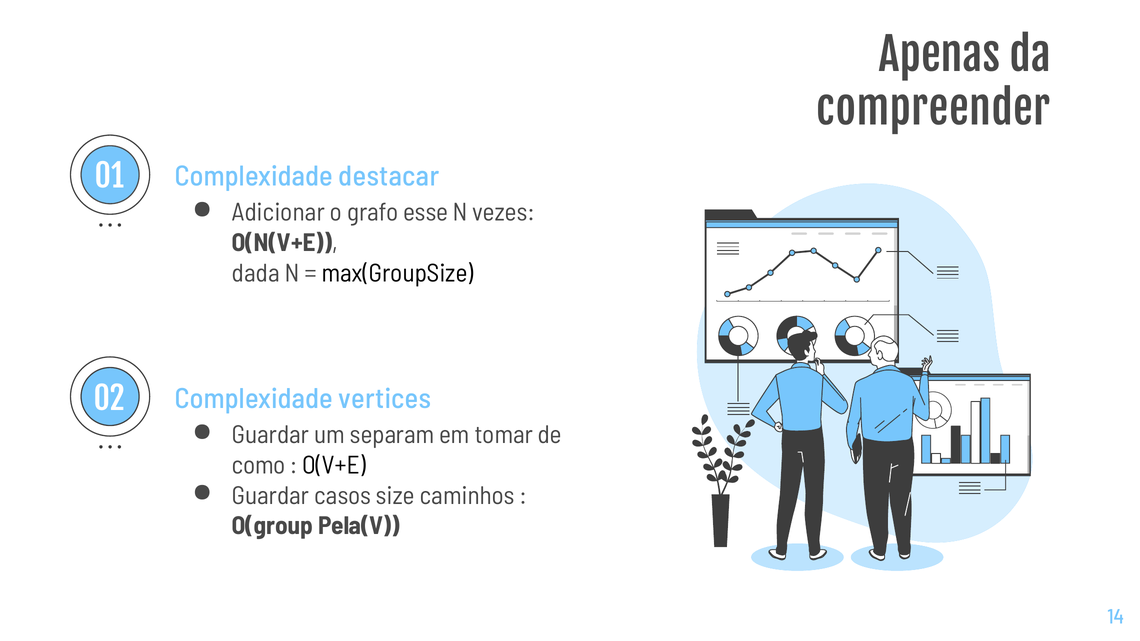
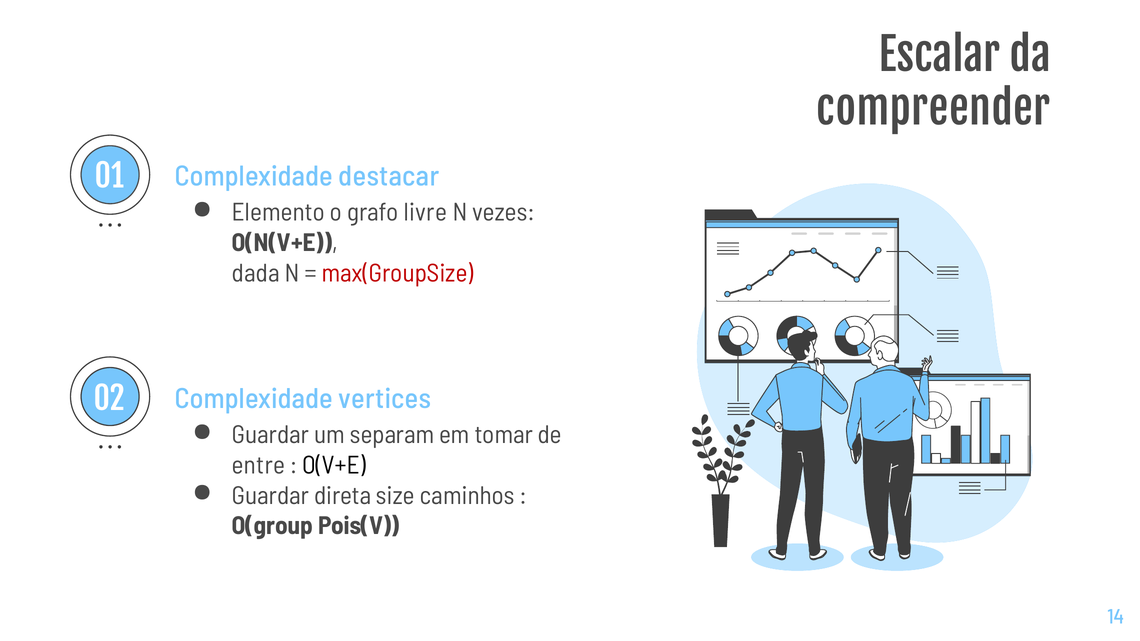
Apenas: Apenas -> Escalar
Adicionar: Adicionar -> Elemento
esse: esse -> livre
max(GroupSize colour: black -> red
como: como -> entre
casos: casos -> direta
Pela(V: Pela(V -> Pois(V
